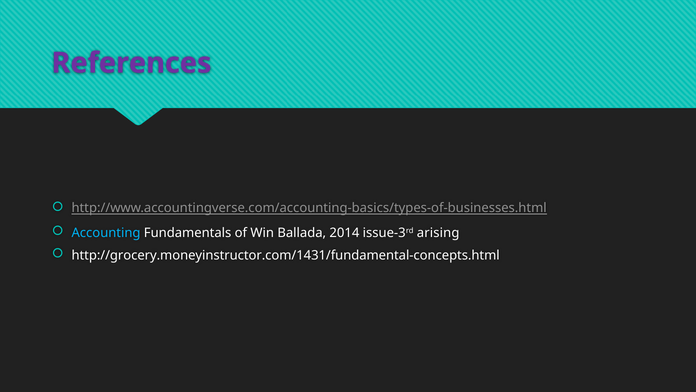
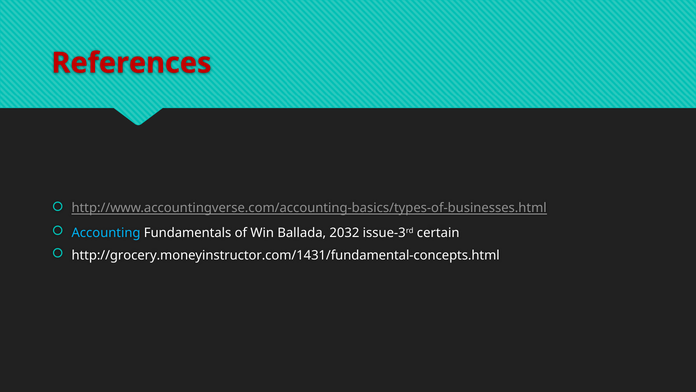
References colour: purple -> red
2014: 2014 -> 2032
arising: arising -> certain
